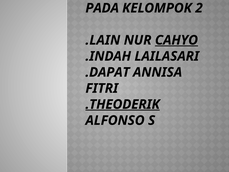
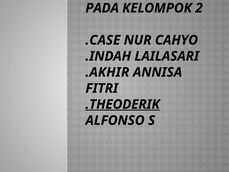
.LAIN: .LAIN -> .CASE
CAHYO underline: present -> none
.DAPAT: .DAPAT -> .AKHIR
